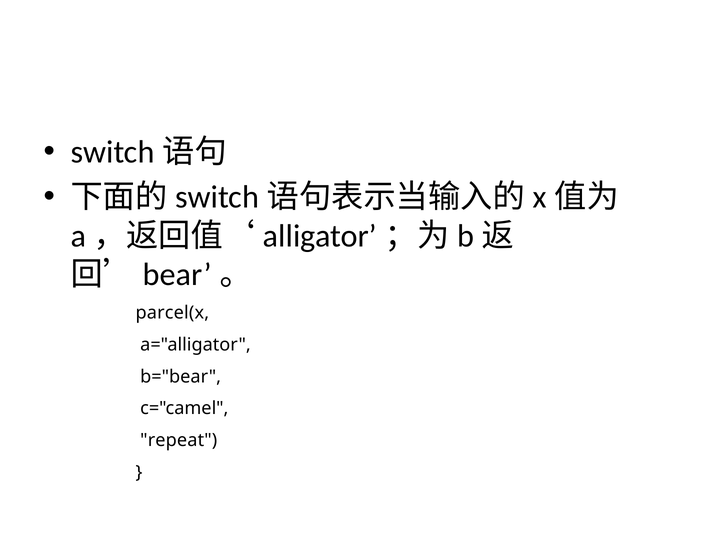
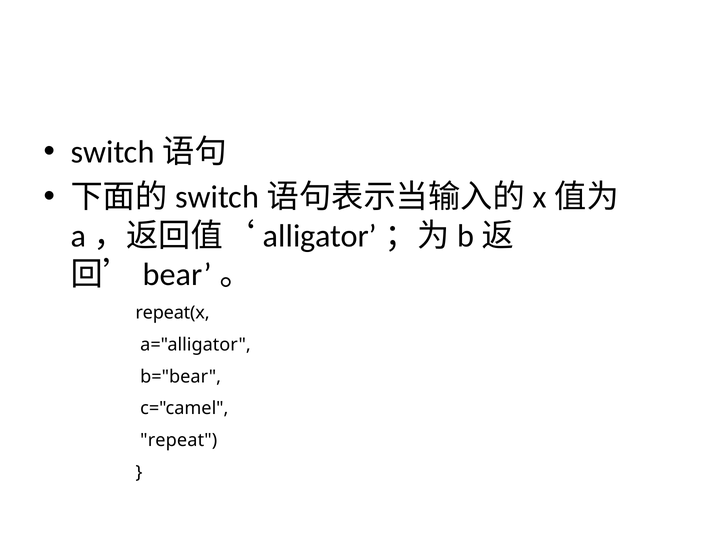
parcel(x: parcel(x -> repeat(x
